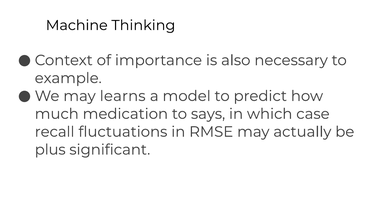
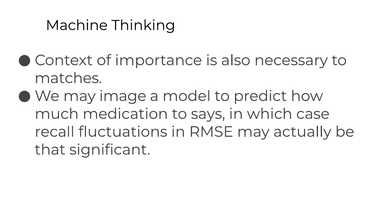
example: example -> matches
learns: learns -> image
plus: plus -> that
